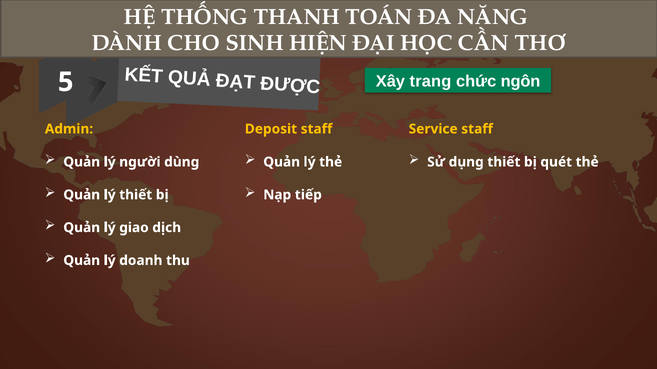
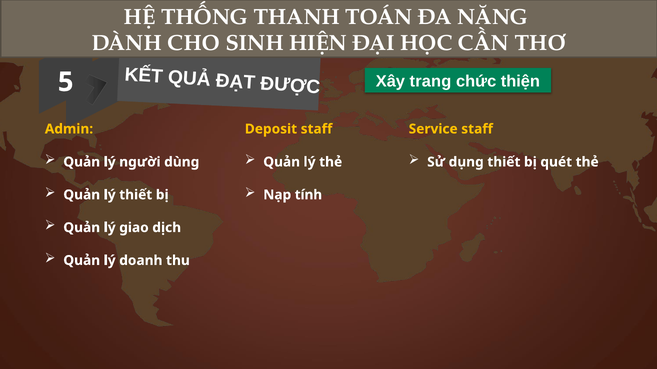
ngôn: ngôn -> thiện
tiếp: tiếp -> tính
